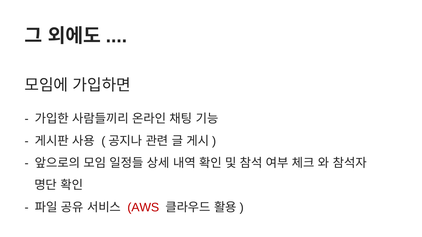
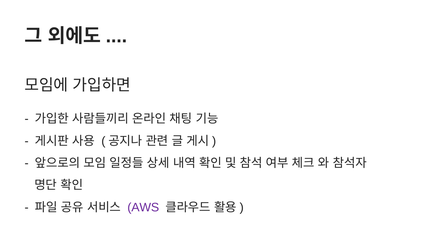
AWS colour: red -> purple
